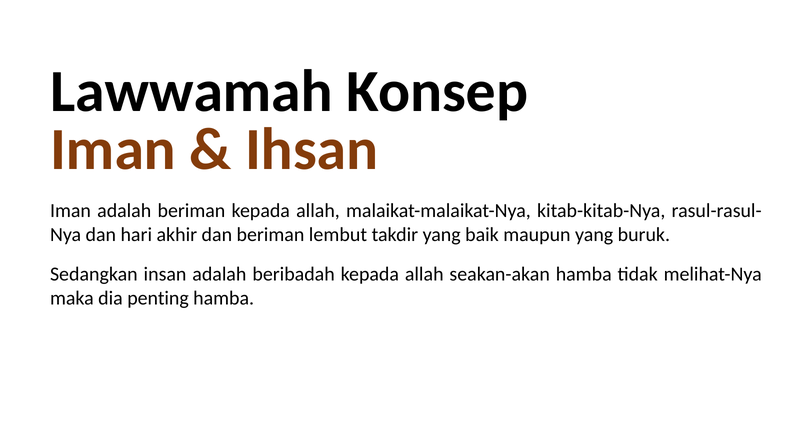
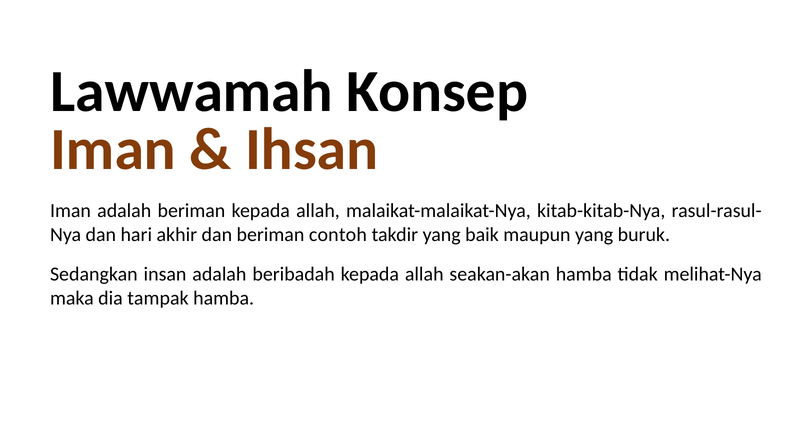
lembut: lembut -> contoh
penting: penting -> tampak
